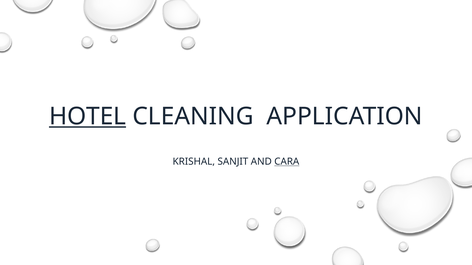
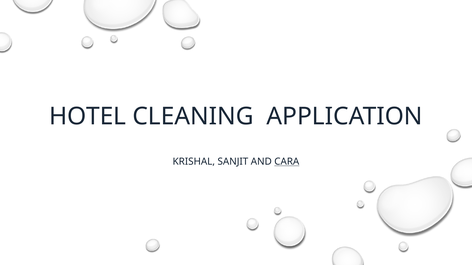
HOTEL underline: present -> none
